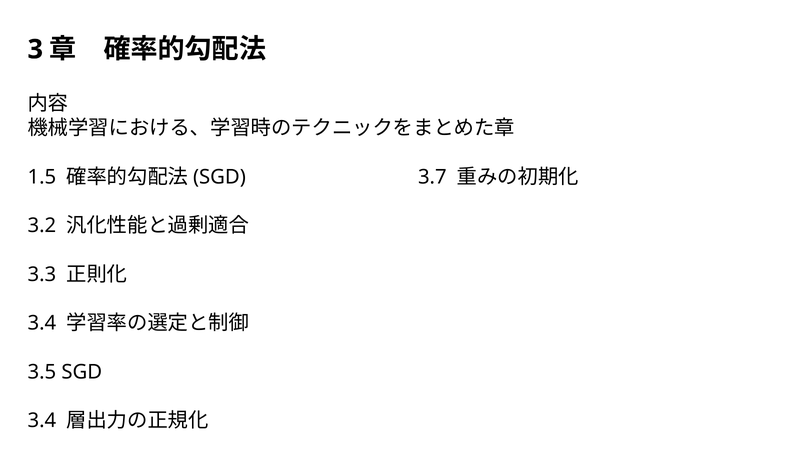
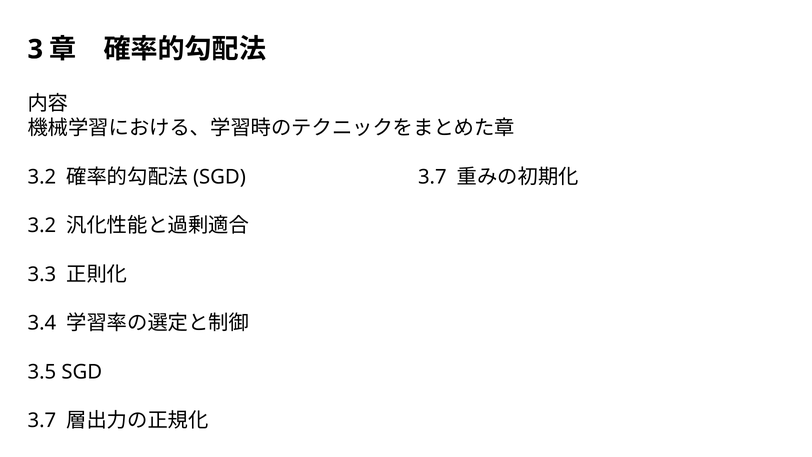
1.5 at (42, 177): 1.5 -> 3.2
3.4 at (42, 420): 3.4 -> 3.7
